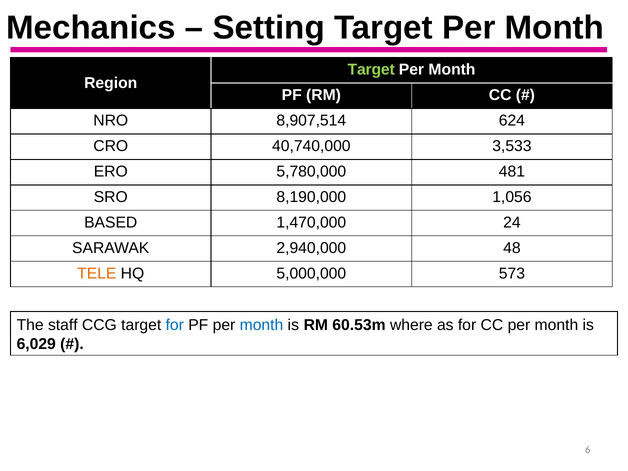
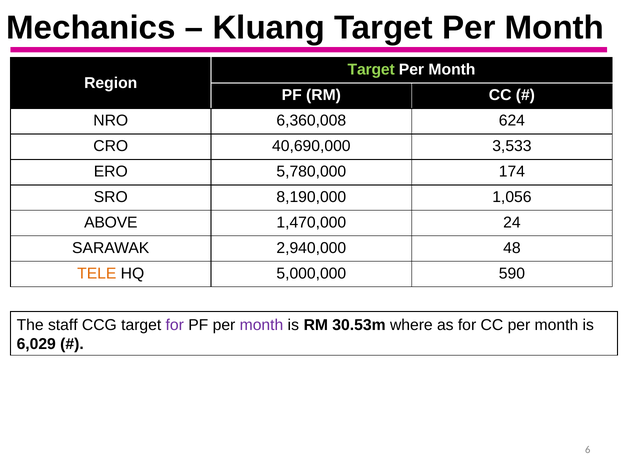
Setting: Setting -> Kluang
8,907,514: 8,907,514 -> 6,360,008
40,740,000: 40,740,000 -> 40,690,000
481: 481 -> 174
BASED: BASED -> ABOVE
573: 573 -> 590
for at (175, 325) colour: blue -> purple
month at (261, 325) colour: blue -> purple
60.53m: 60.53m -> 30.53m
